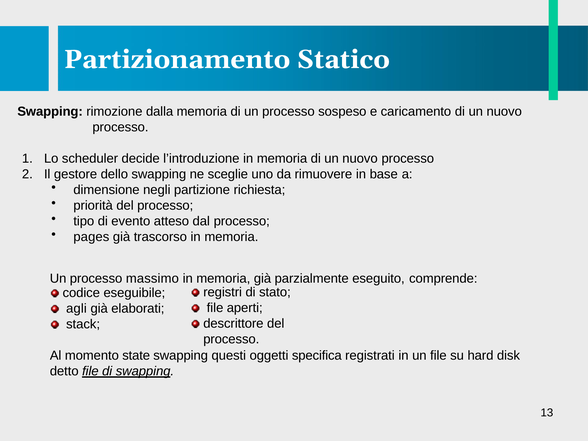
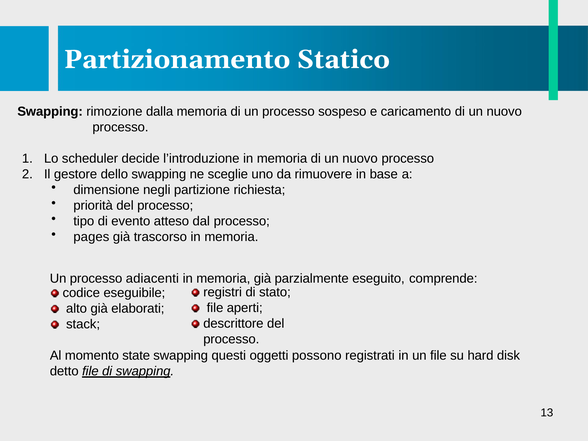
massimo: massimo -> adiacenti
agli: agli -> alto
specifica: specifica -> possono
